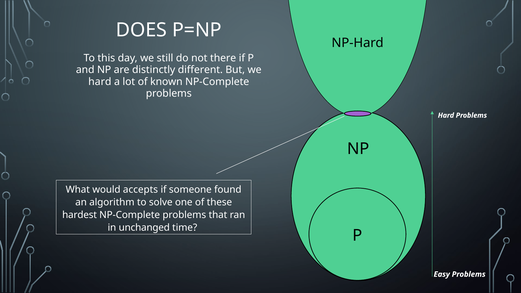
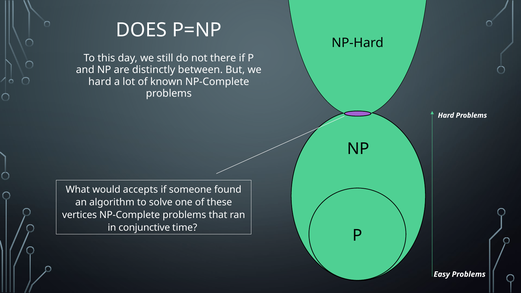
different: different -> between
hardest: hardest -> vertices
unchanged: unchanged -> conjunctive
